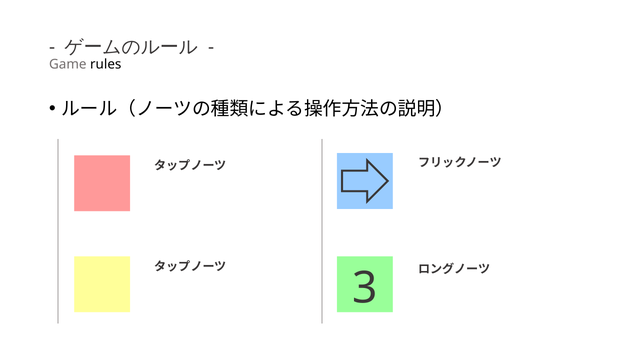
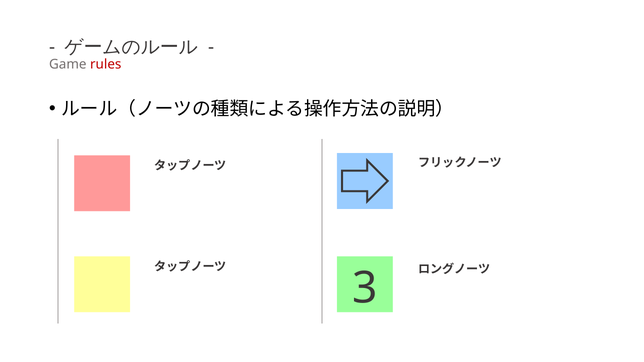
rules colour: black -> red
